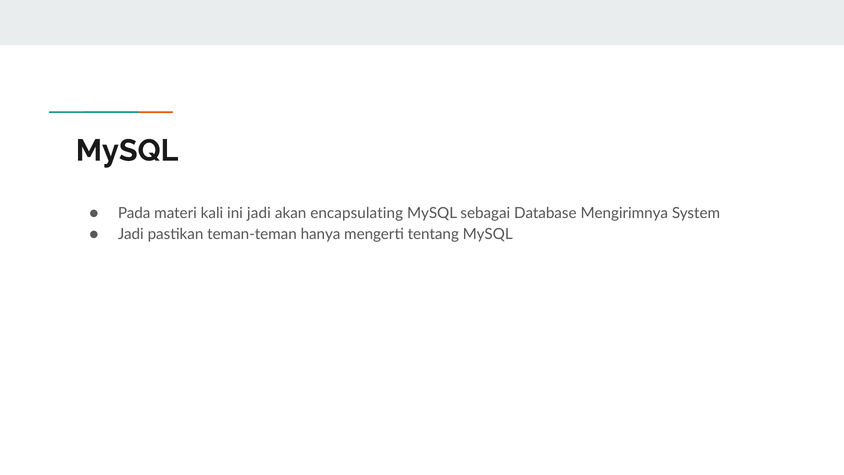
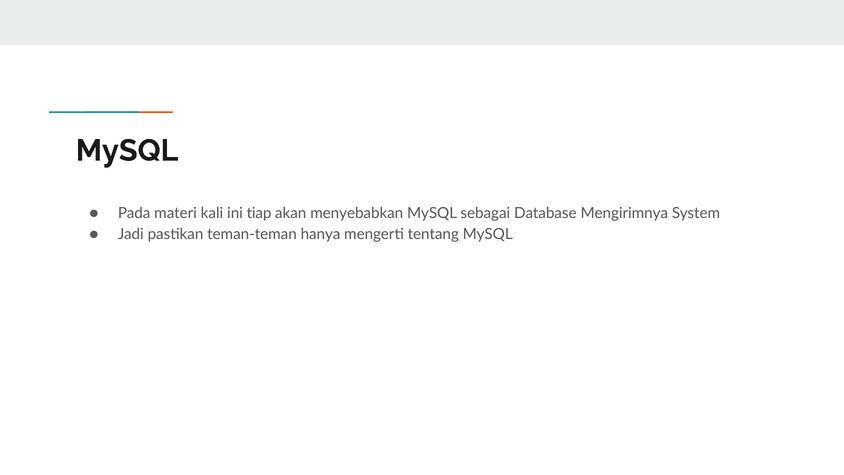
ini jadi: jadi -> tiap
encapsulating: encapsulating -> menyebabkan
